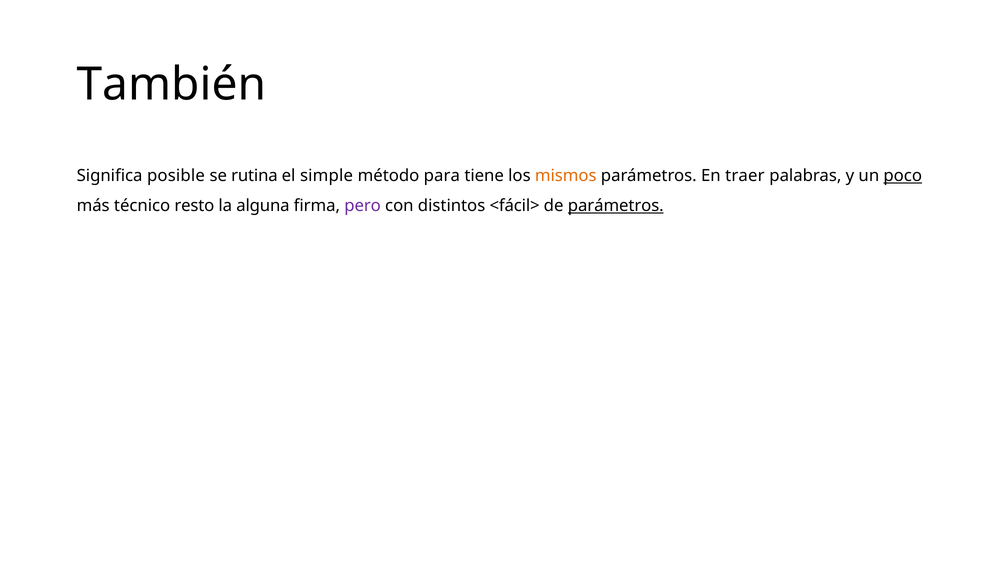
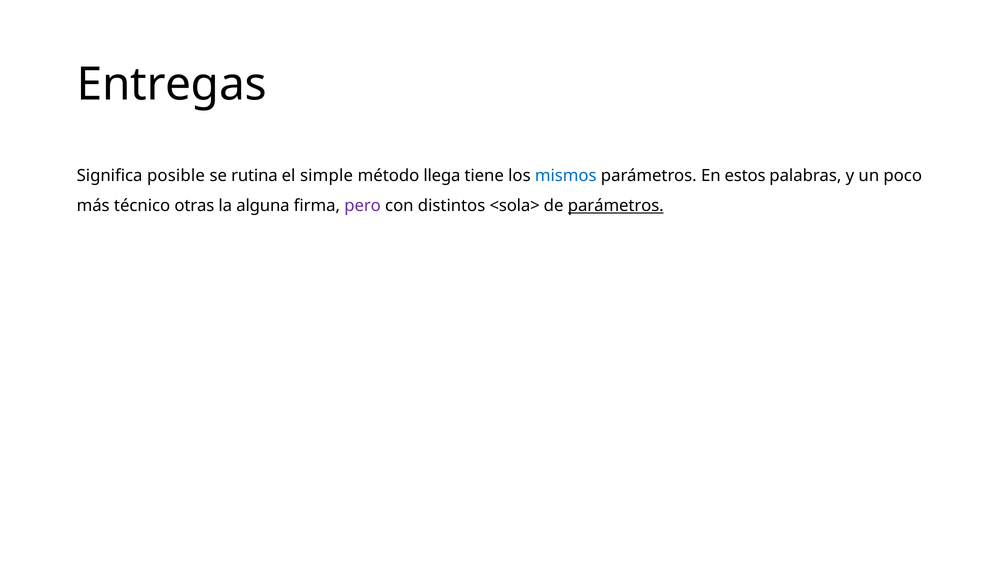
También: También -> Entregas
para: para -> llega
mismos colour: orange -> blue
traer: traer -> estos
poco underline: present -> none
resto: resto -> otras
<fácil>: <fácil> -> <sola>
